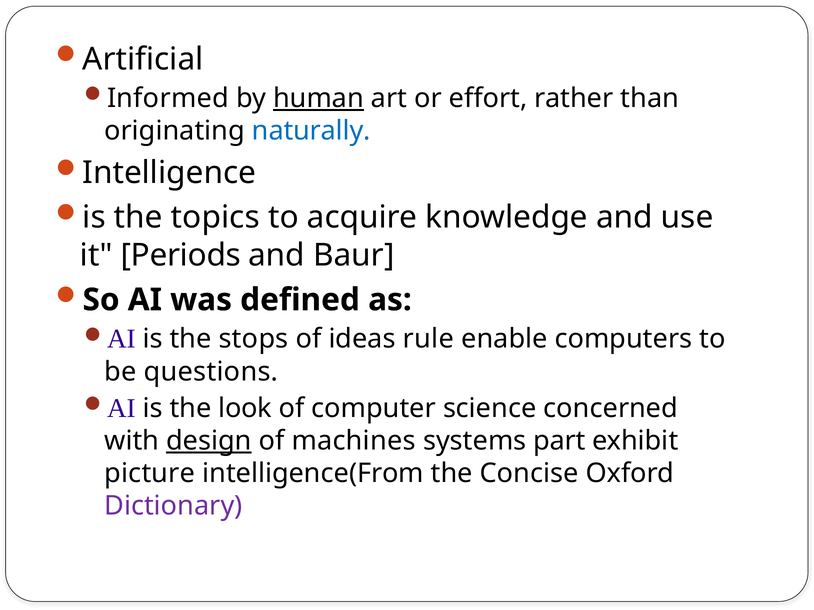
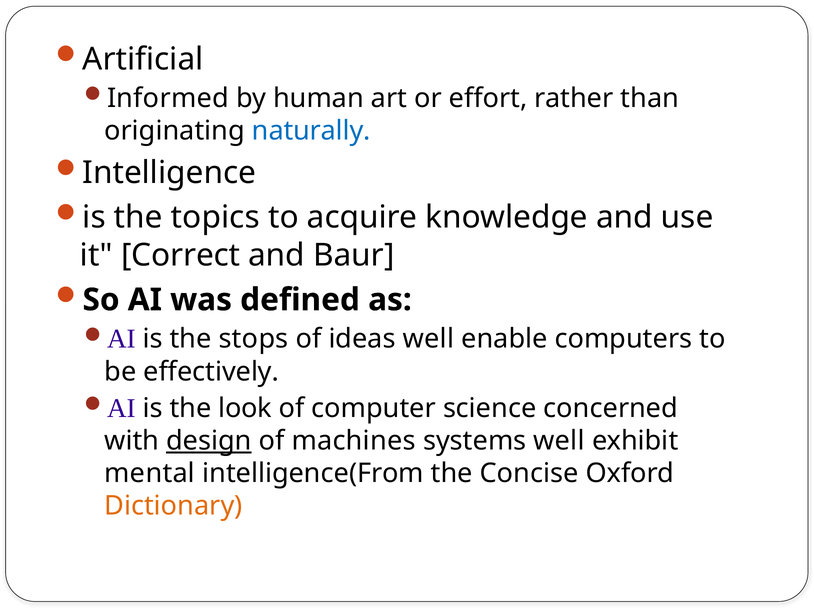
human underline: present -> none
Periods: Periods -> Correct
ideas rule: rule -> well
questions: questions -> effectively
systems part: part -> well
picture: picture -> mental
Dictionary colour: purple -> orange
